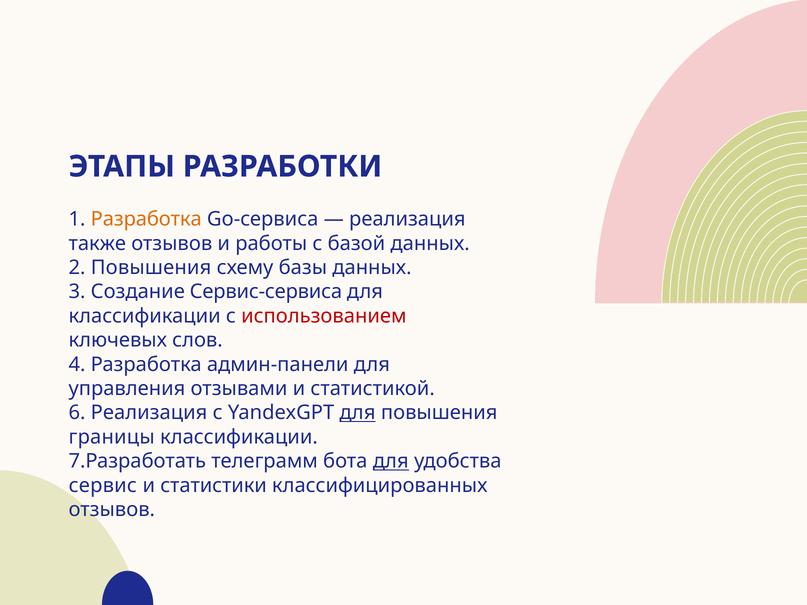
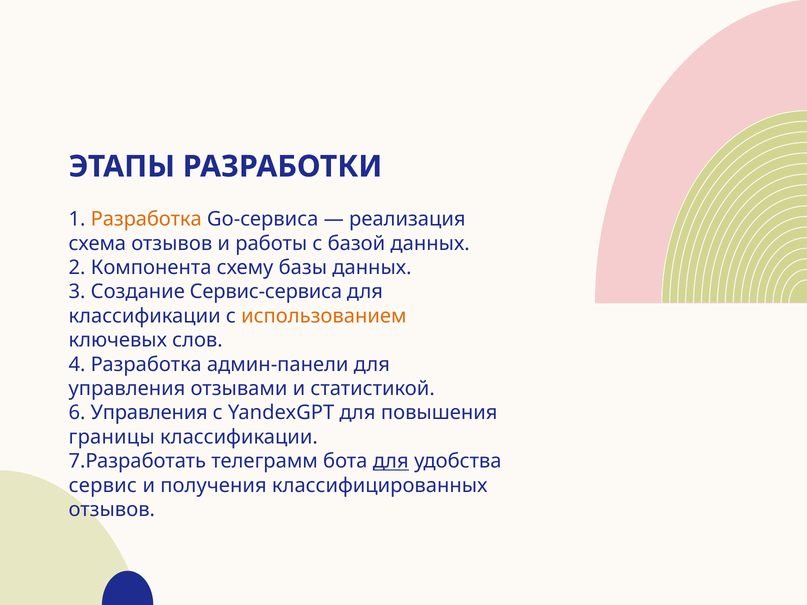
также: также -> схема
2 Повышения: Повышения -> Компонента
использованием colour: red -> orange
6 Реализация: Реализация -> Управления
для at (357, 413) underline: present -> none
статистики: статистики -> получения
